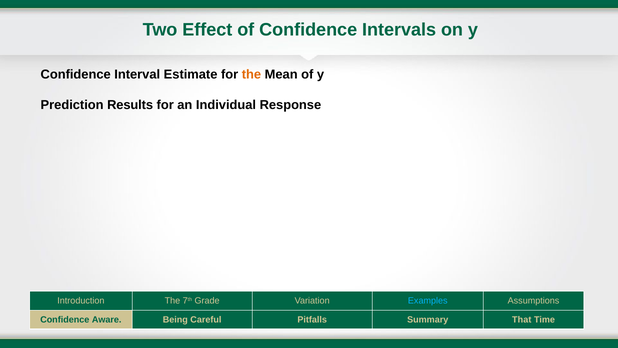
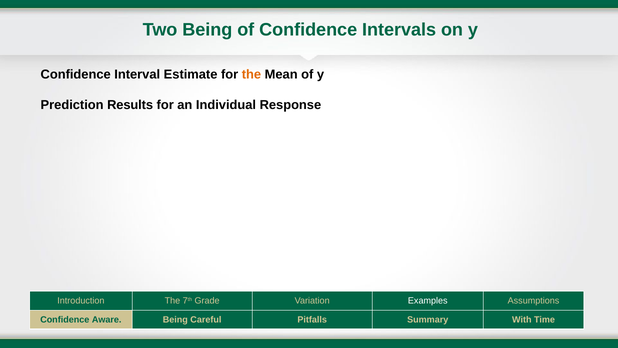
Two Effect: Effect -> Being
Examples colour: light blue -> white
That: That -> With
